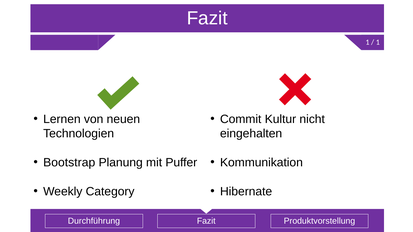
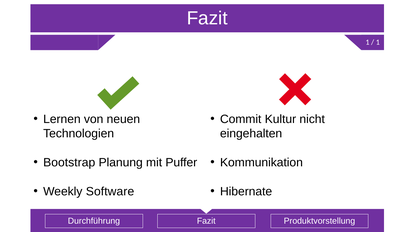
Category: Category -> Software
